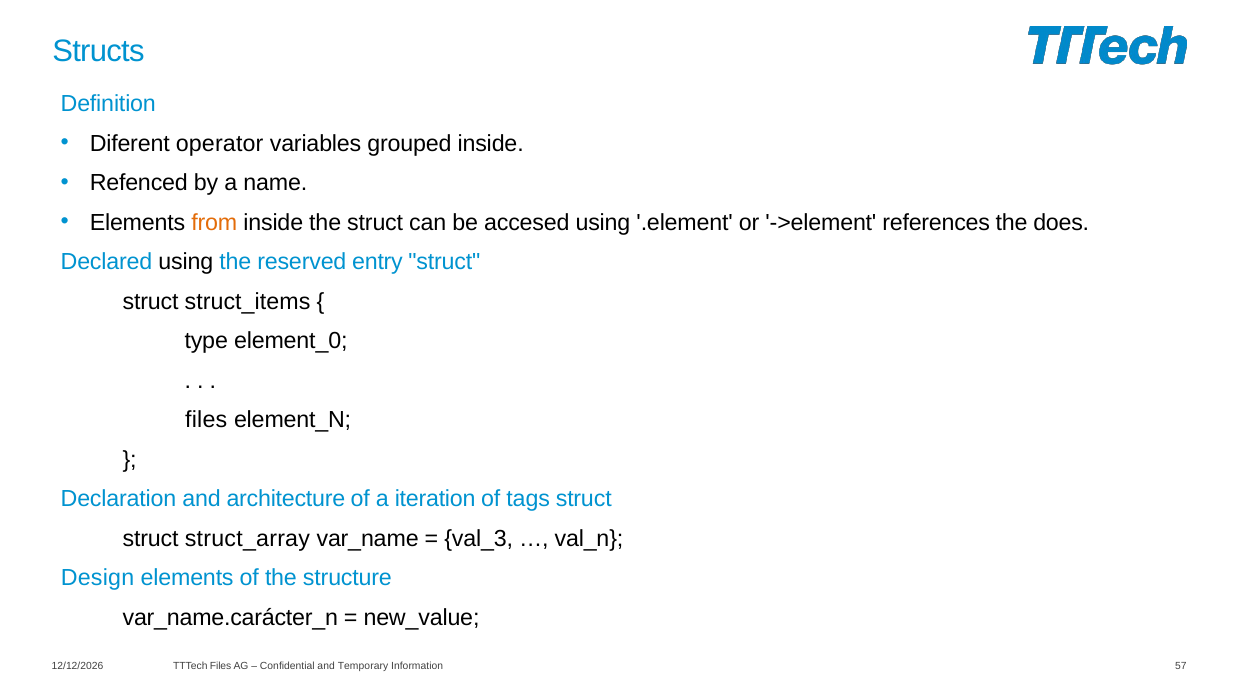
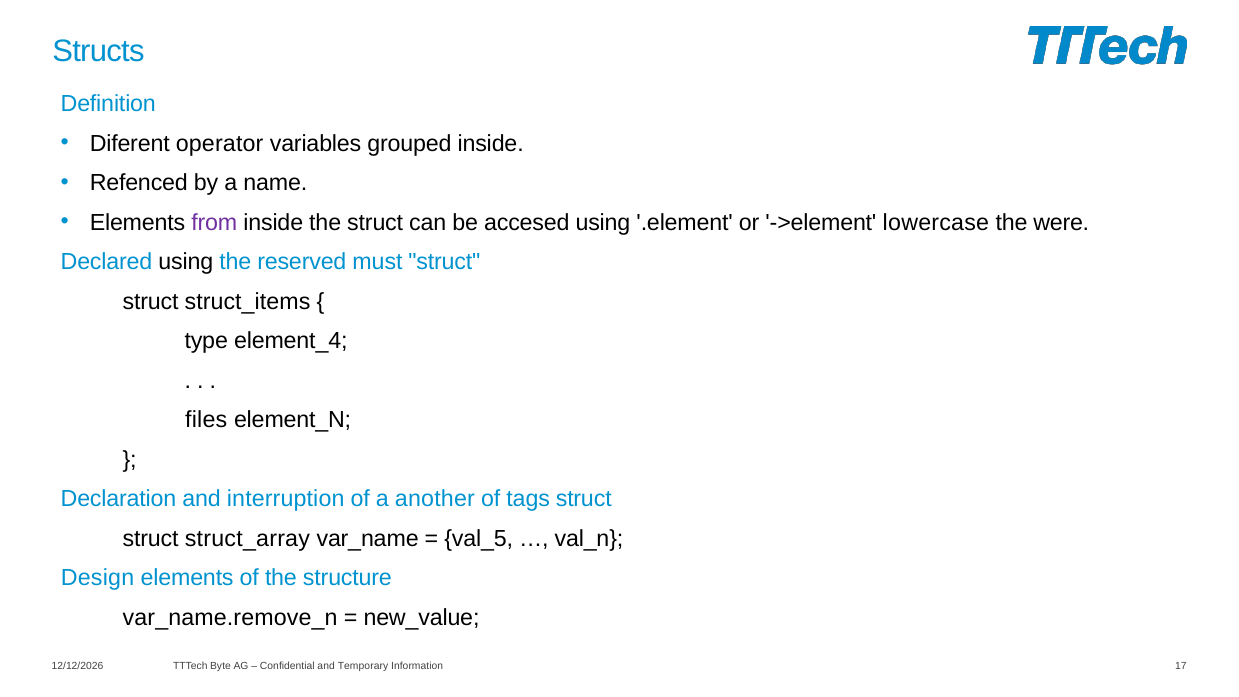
from colour: orange -> purple
references: references -> lowercase
does: does -> were
entry: entry -> must
element_0: element_0 -> element_4
architecture: architecture -> interruption
iteration: iteration -> another
val_3: val_3 -> val_5
var_name.carácter_n: var_name.carácter_n -> var_name.remove_n
TTTech Files: Files -> Byte
57: 57 -> 17
